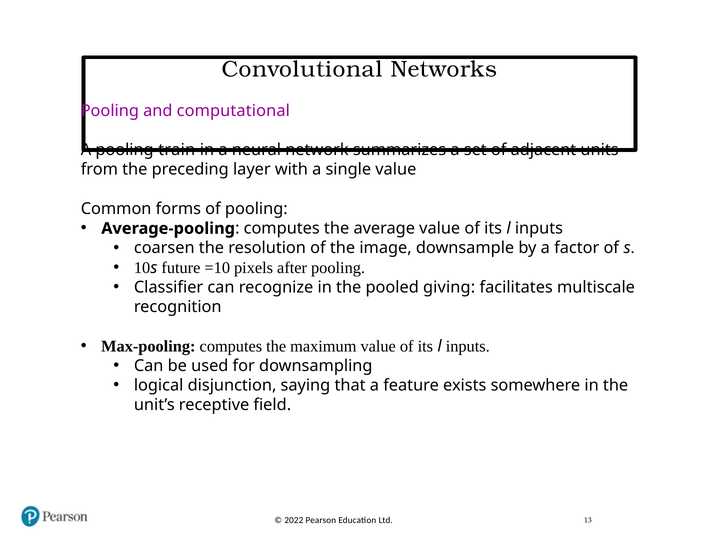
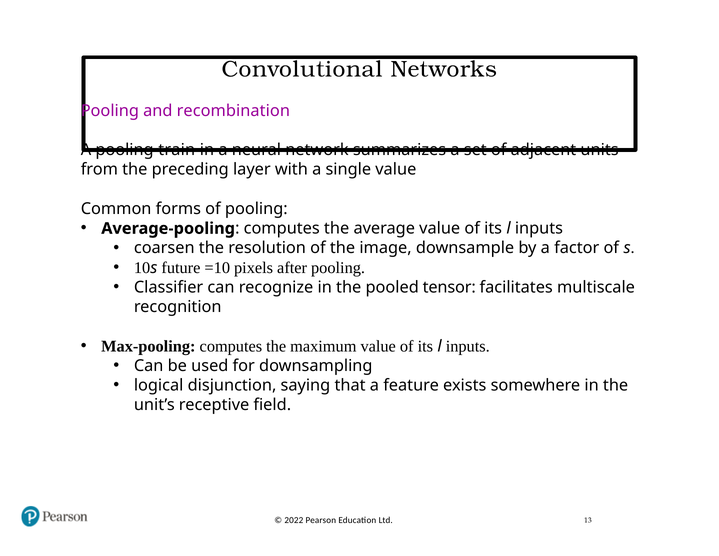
computational: computational -> recombination
giving: giving -> tensor
